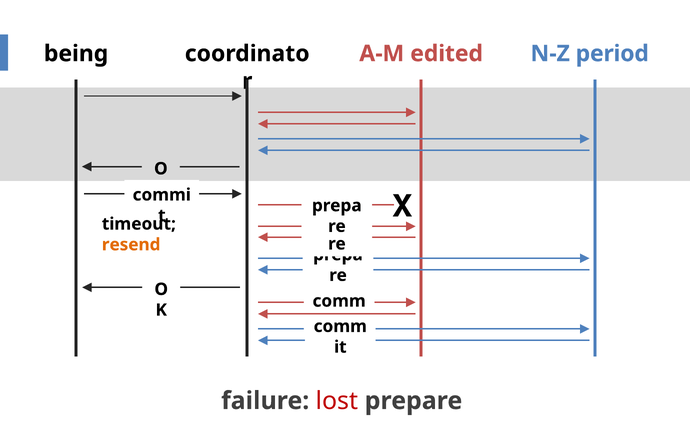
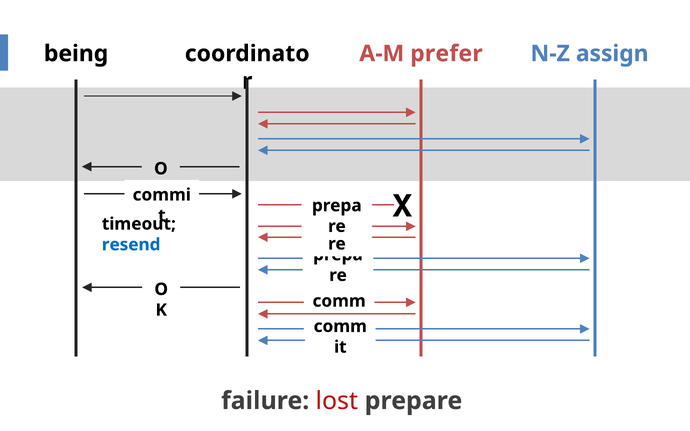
edited: edited -> prefer
period: period -> assign
resend colour: orange -> blue
